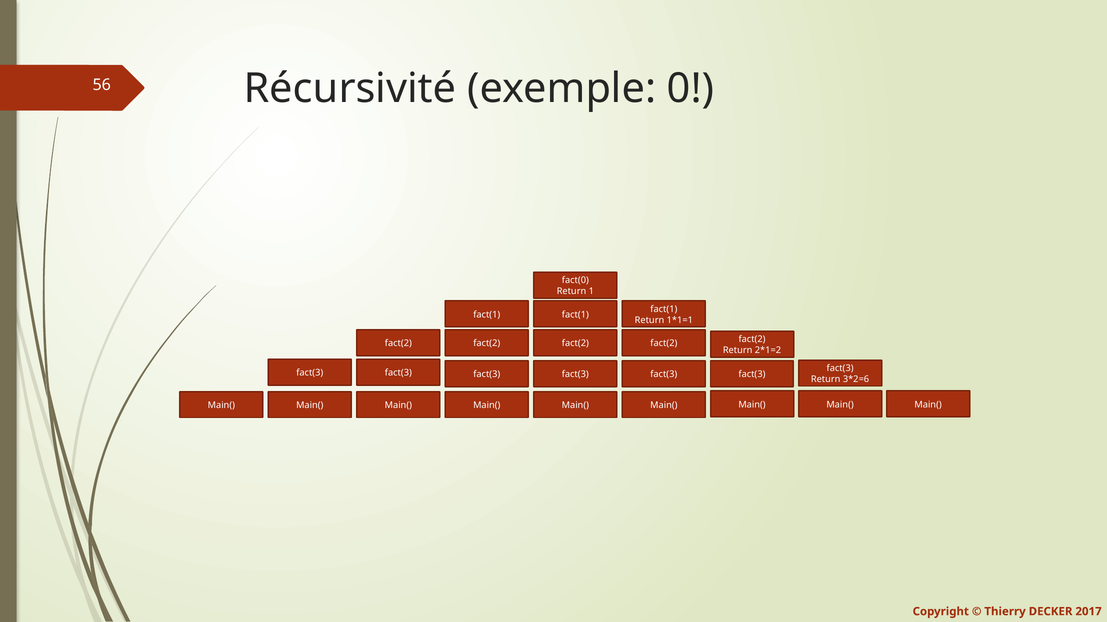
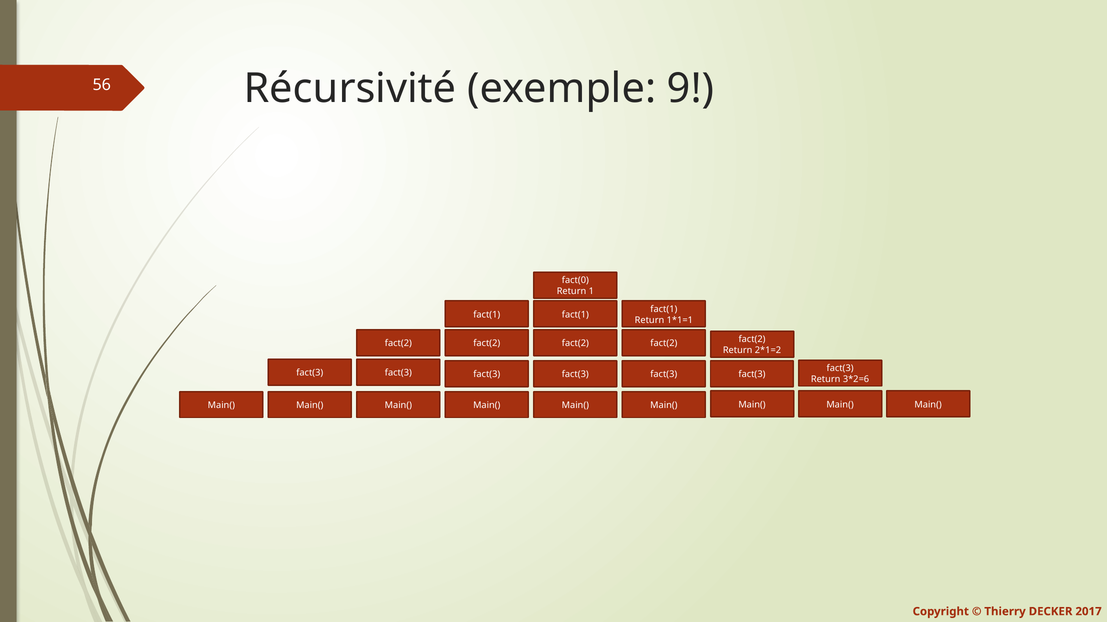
0: 0 -> 9
